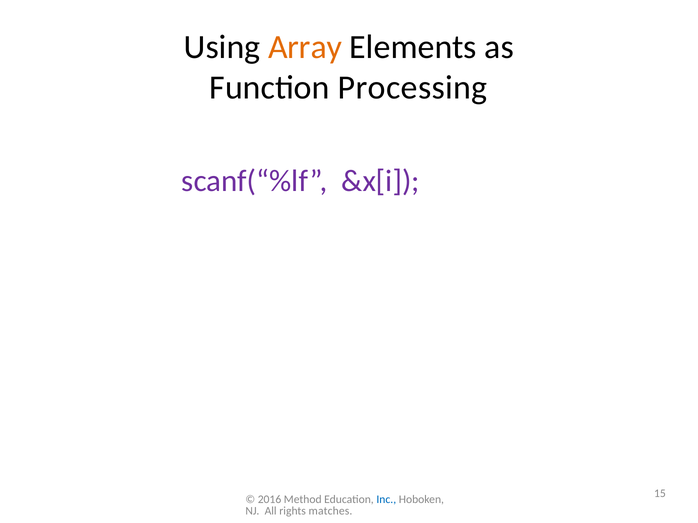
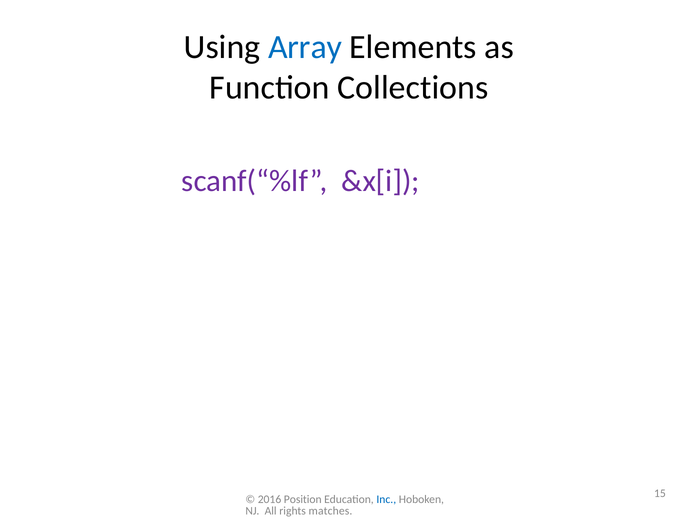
Array colour: orange -> blue
Processing: Processing -> Collections
Method: Method -> Position
